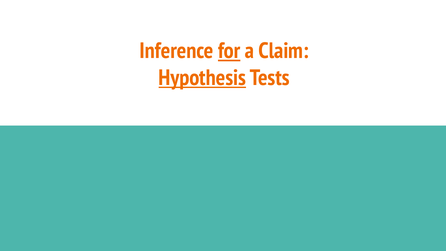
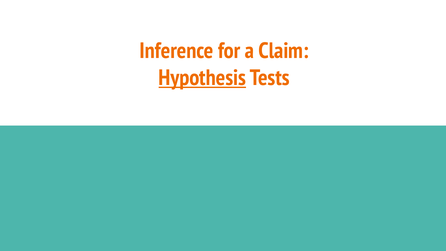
for underline: present -> none
